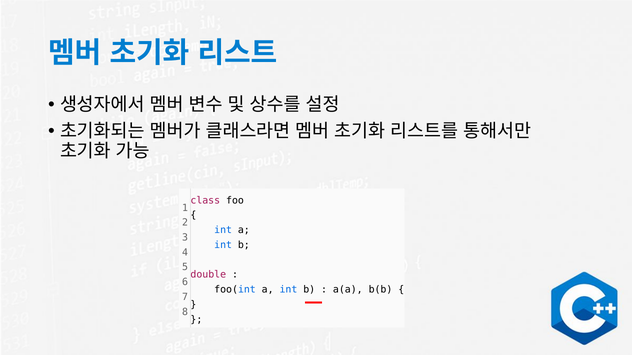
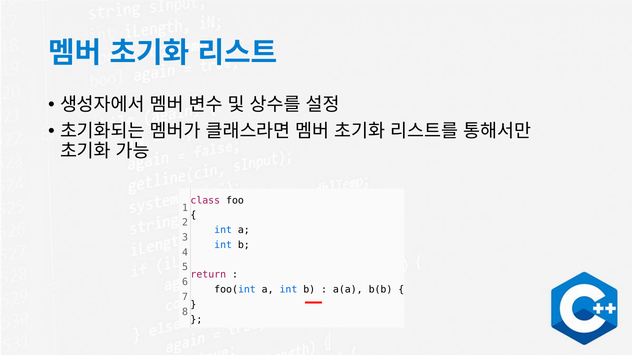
double: double -> return
